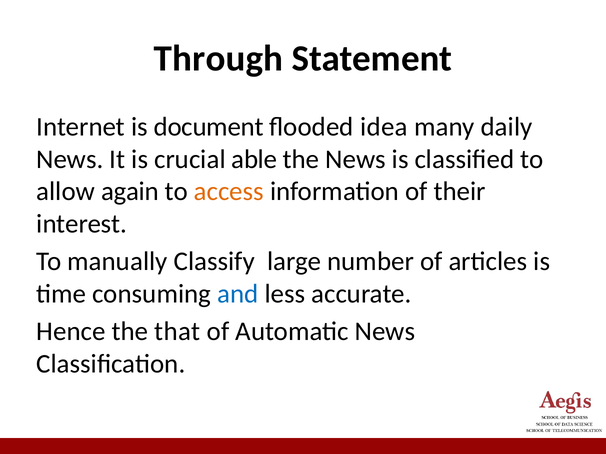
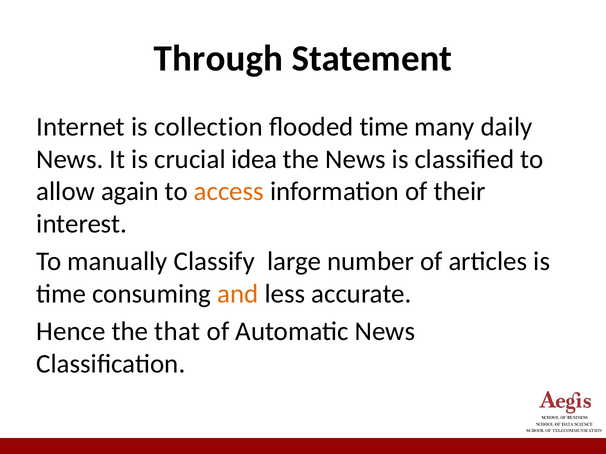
document: document -> collection
flooded idea: idea -> time
able: able -> idea
and colour: blue -> orange
